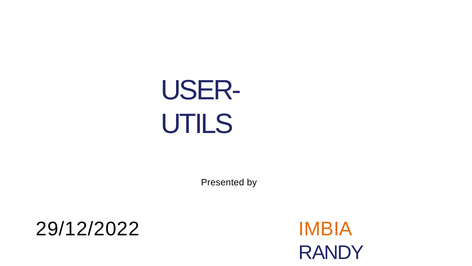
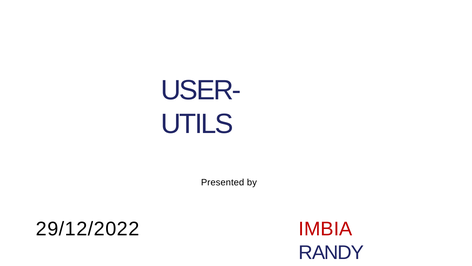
IMBIA colour: orange -> red
